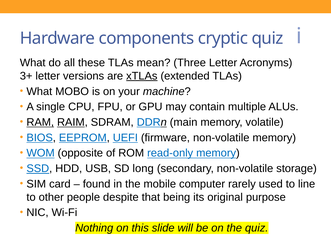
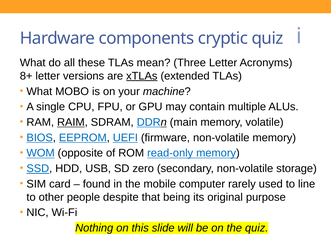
3+: 3+ -> 8+
RAM underline: present -> none
long: long -> zero
